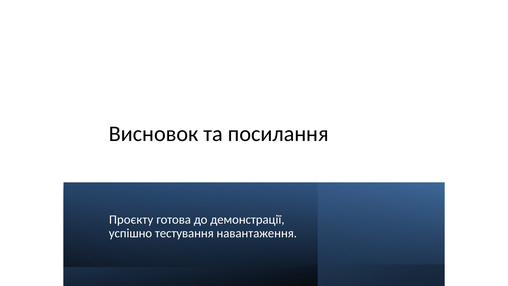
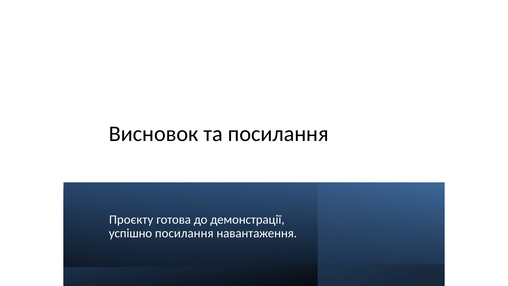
успішно тестування: тестування -> посилання
